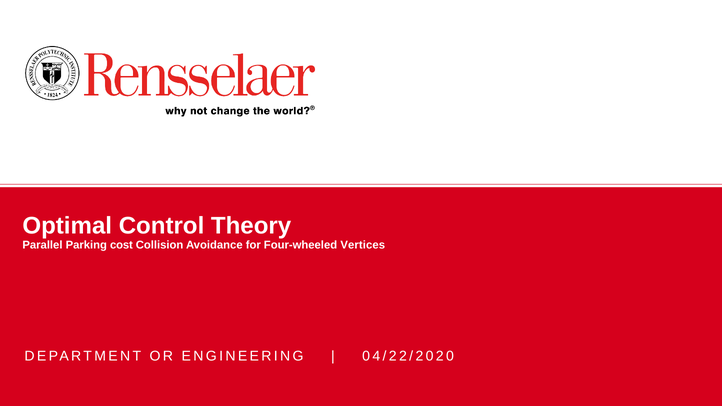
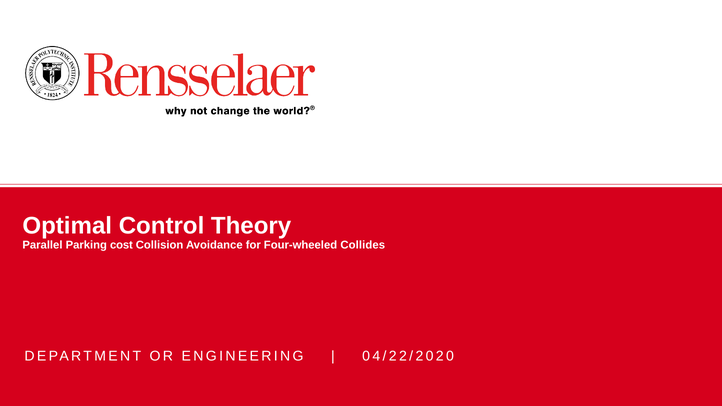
Vertices: Vertices -> Collides
